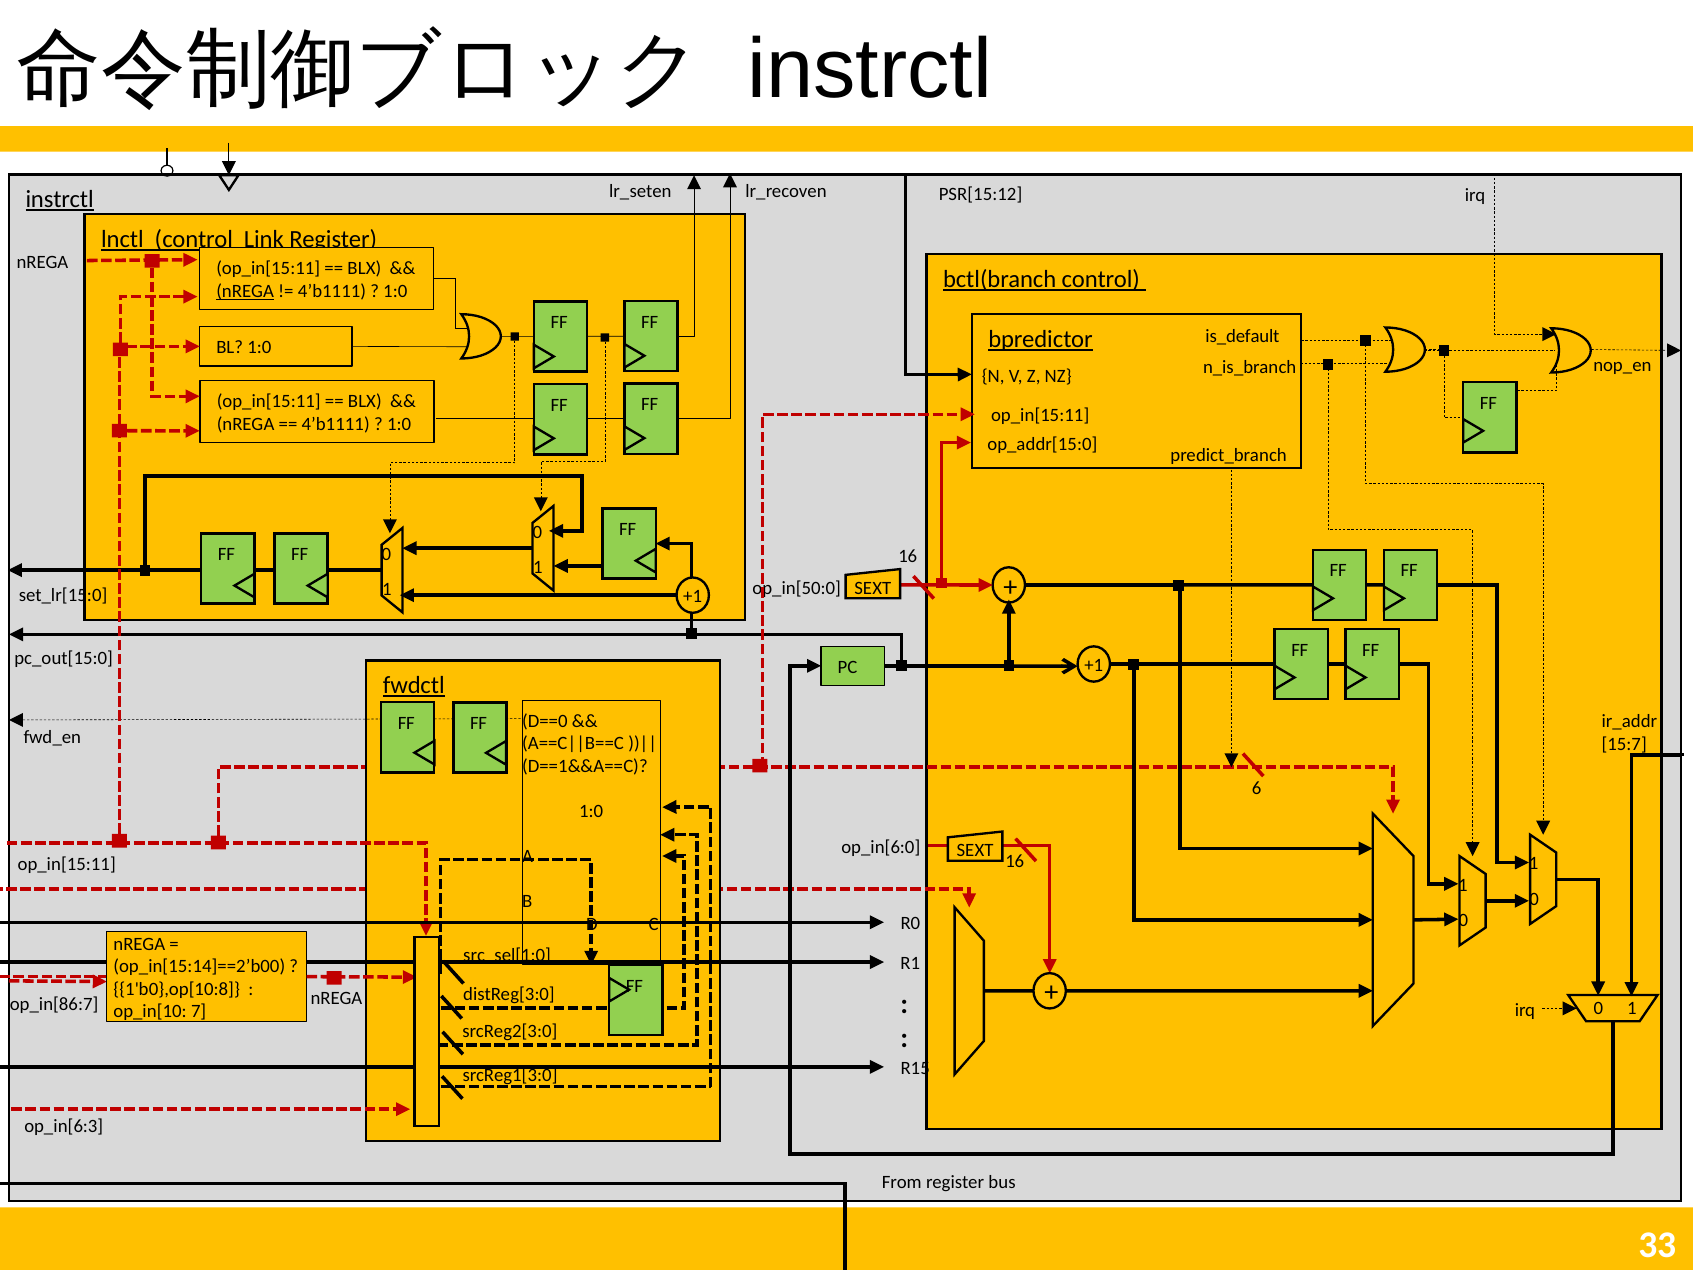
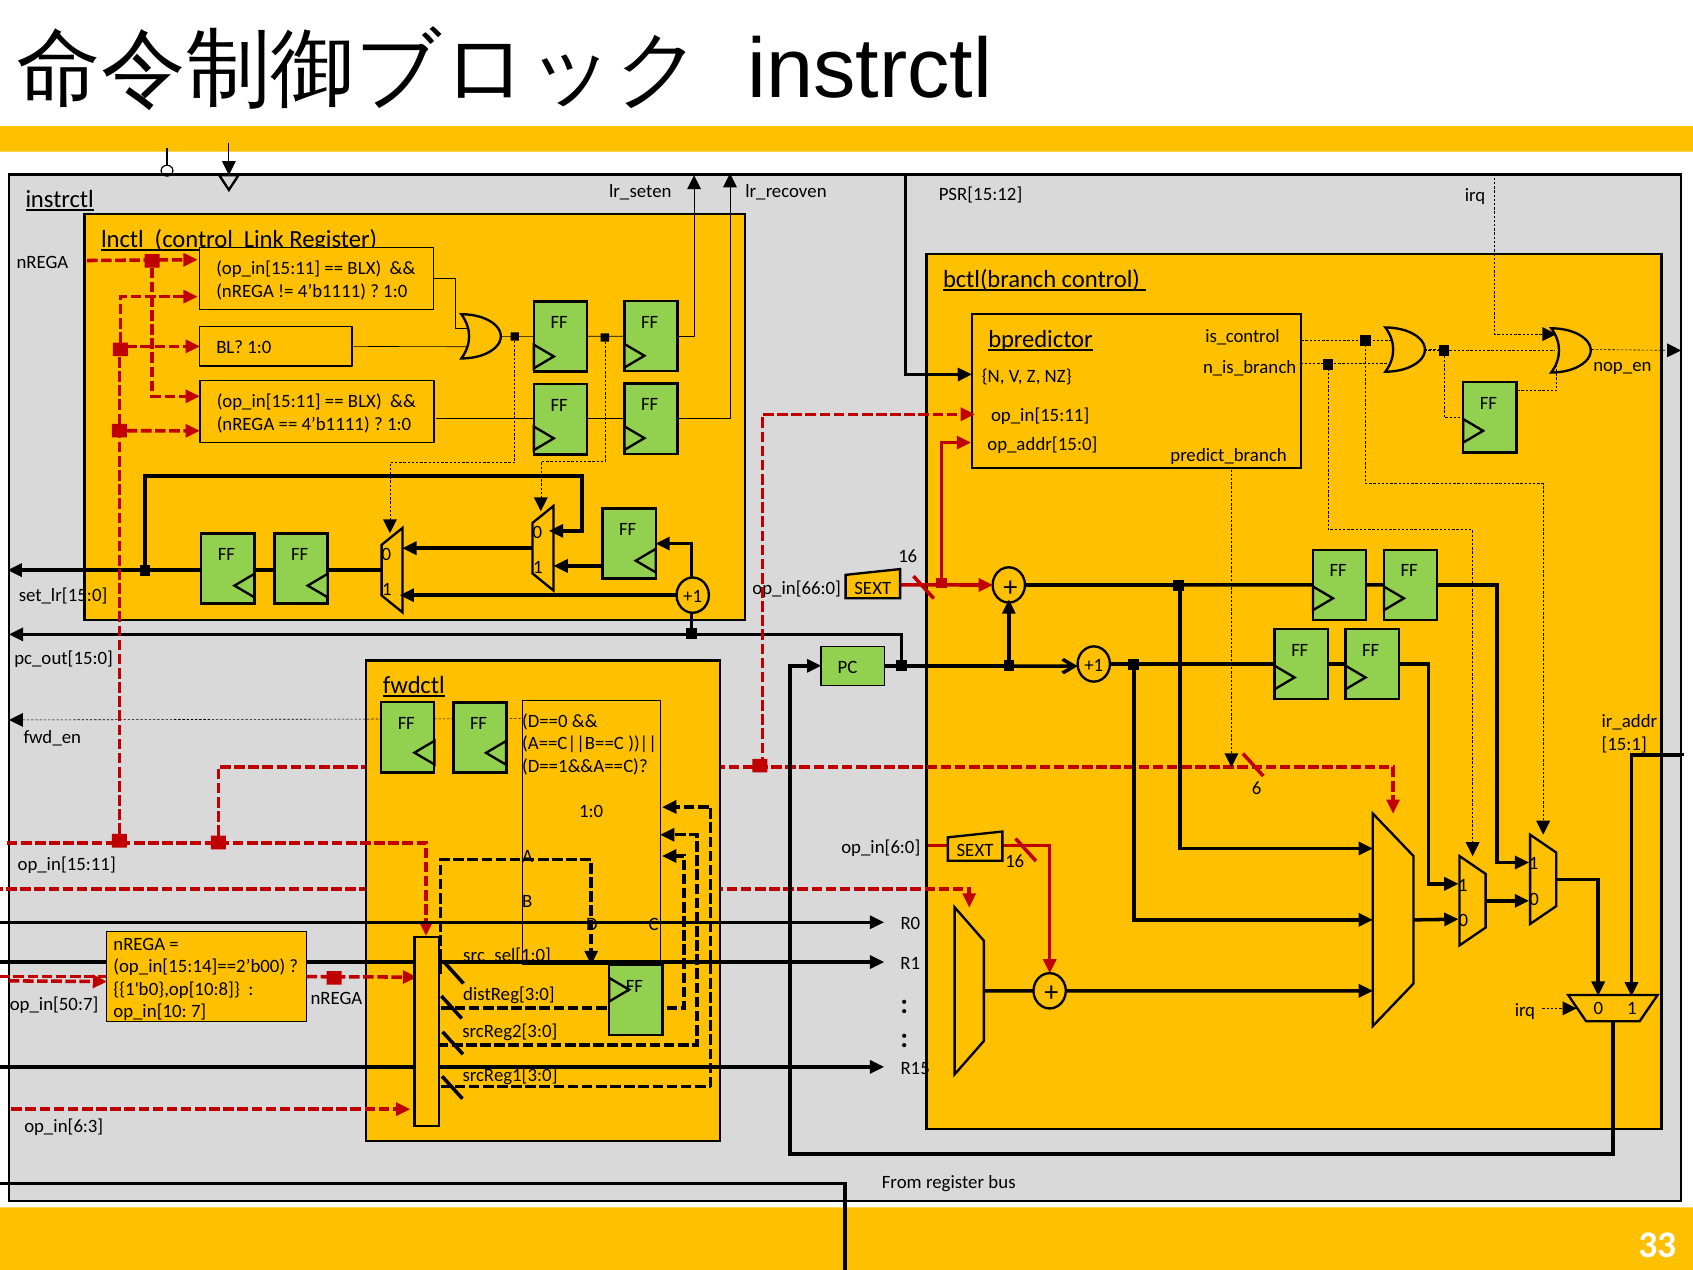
nREGA at (245, 291) underline: present -> none
is_default: is_default -> is_control
op_in[50:0: op_in[50:0 -> op_in[66:0
15:7: 15:7 -> 15:1
op_in[86:7: op_in[86:7 -> op_in[50:7
